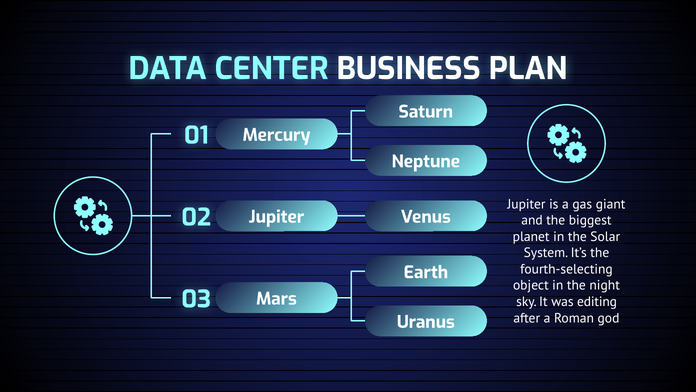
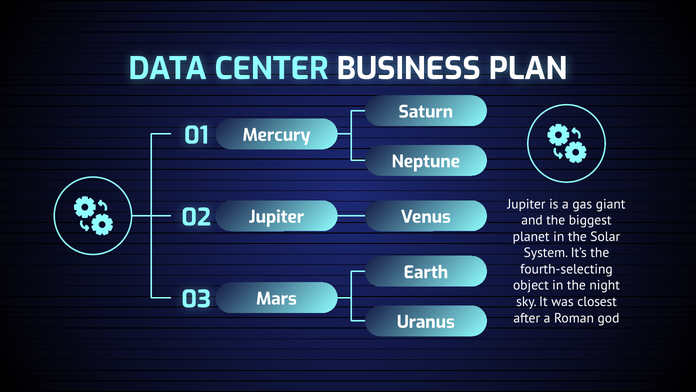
editing: editing -> closest
